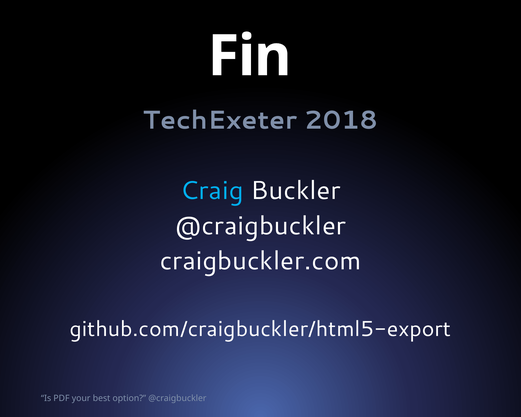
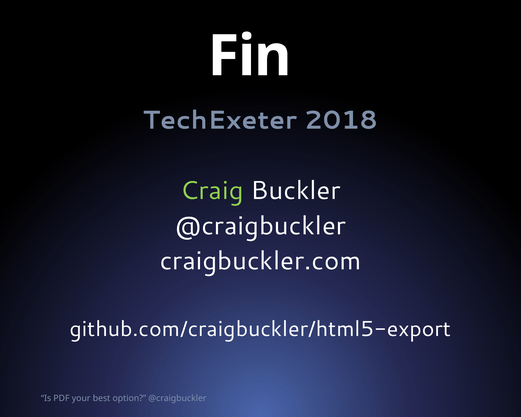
Craig colour: light blue -> light green
